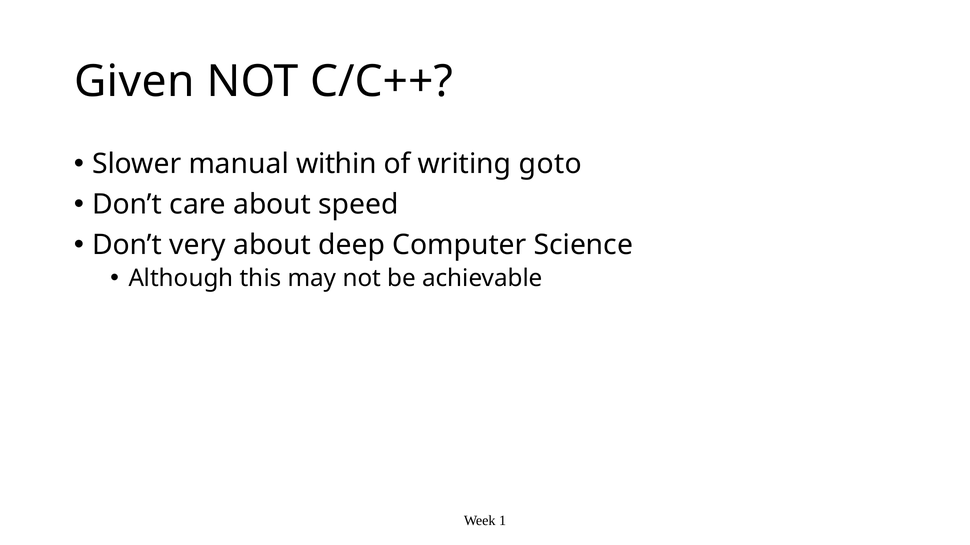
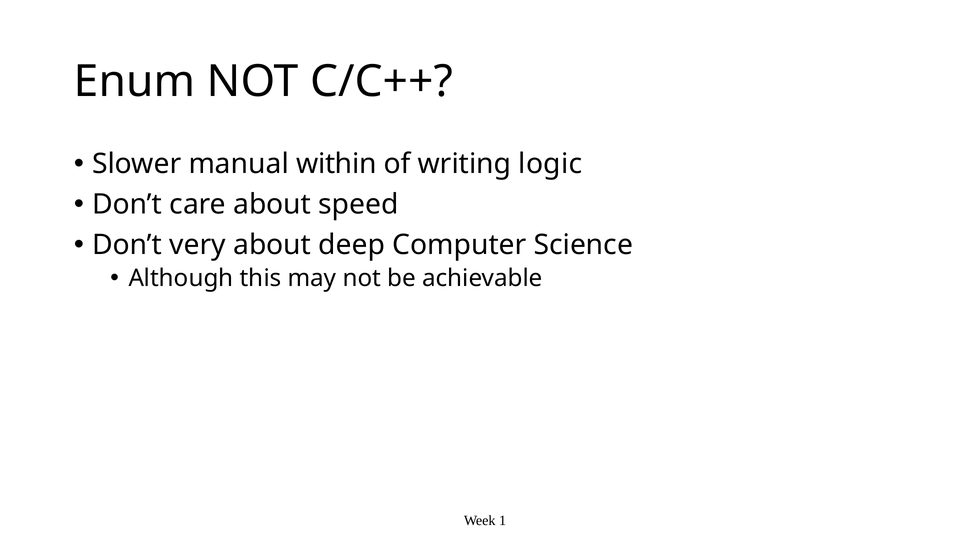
Given: Given -> Enum
goto: goto -> logic
